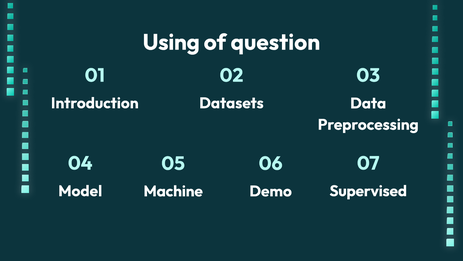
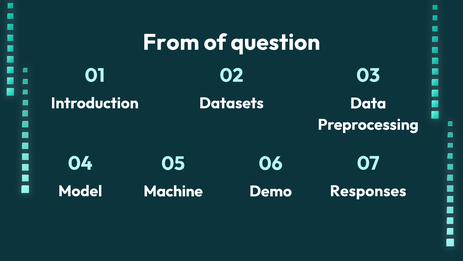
Using: Using -> From
Supervised: Supervised -> Responses
